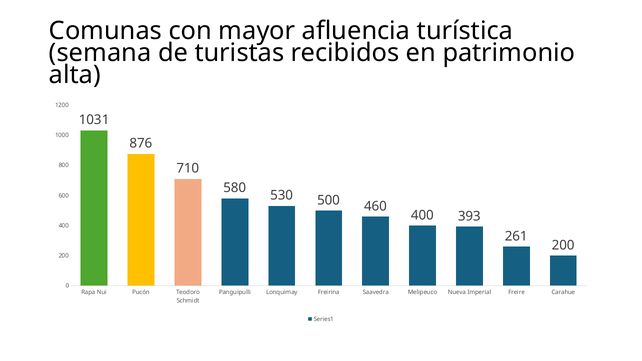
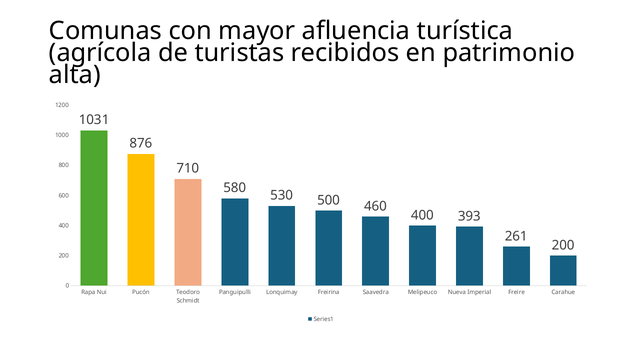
semana: semana -> agrícola
